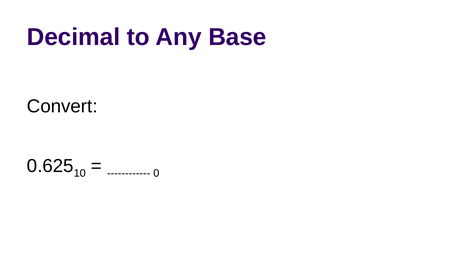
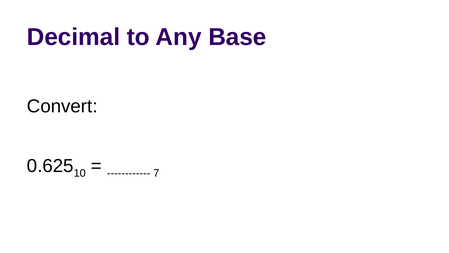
0: 0 -> 7
